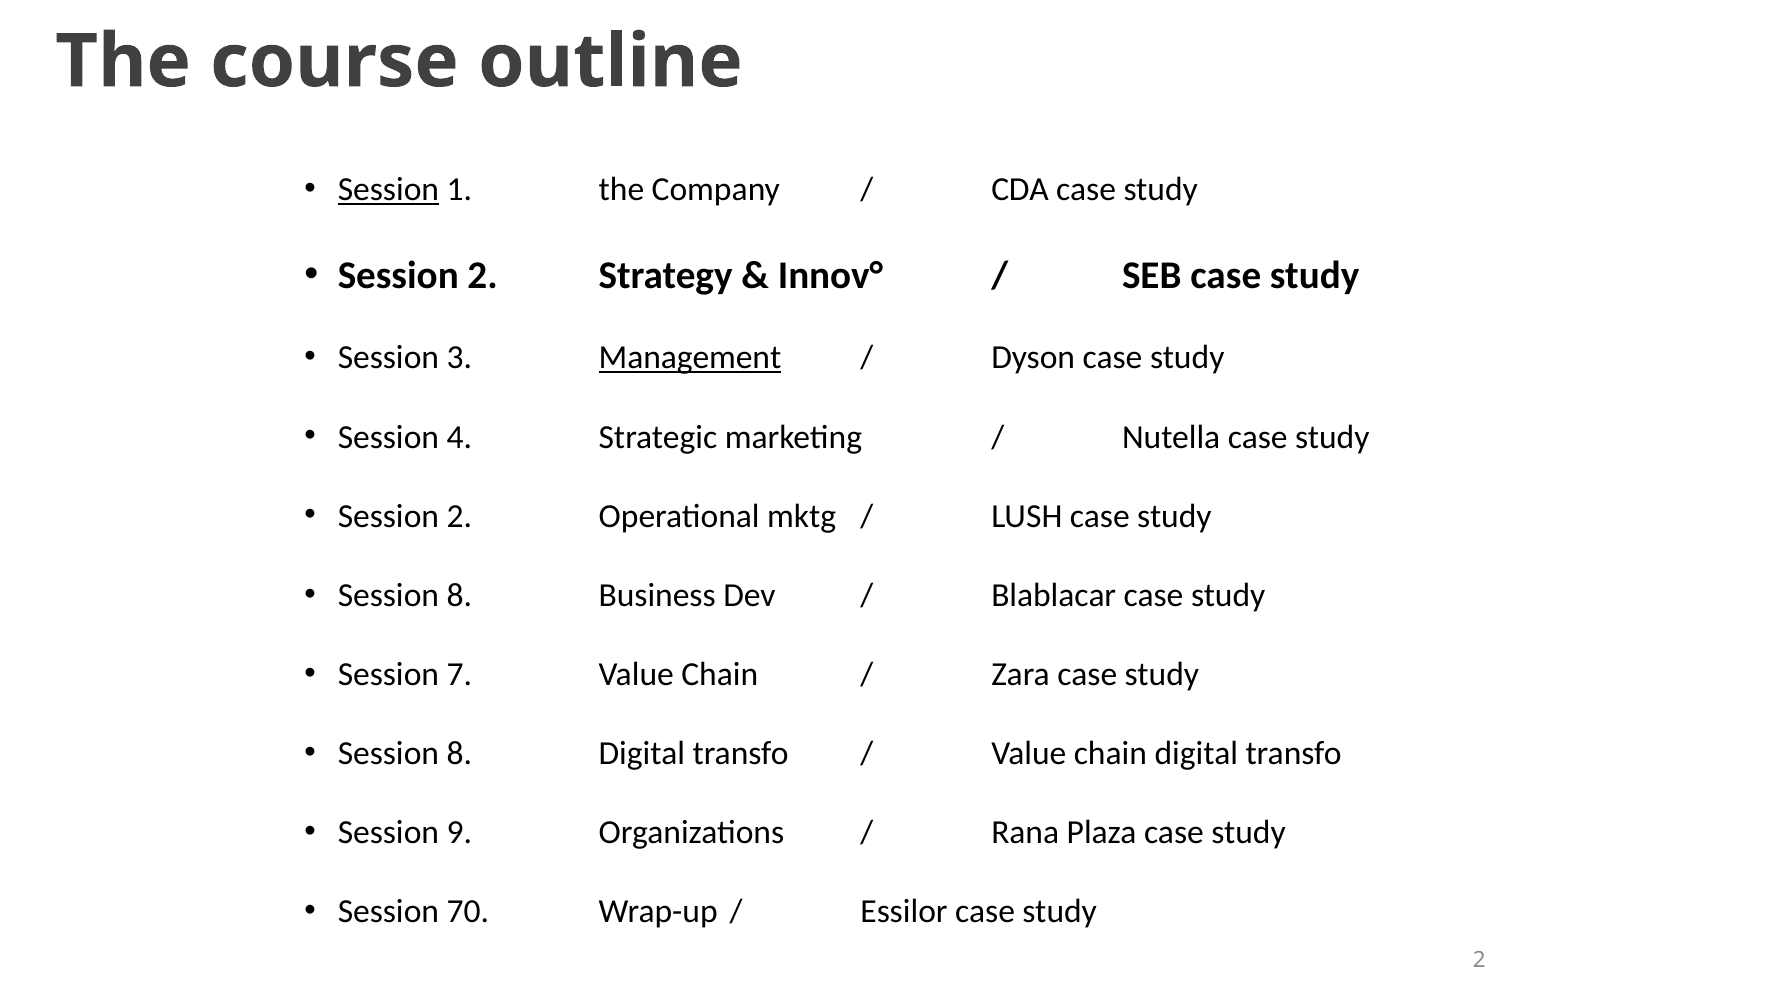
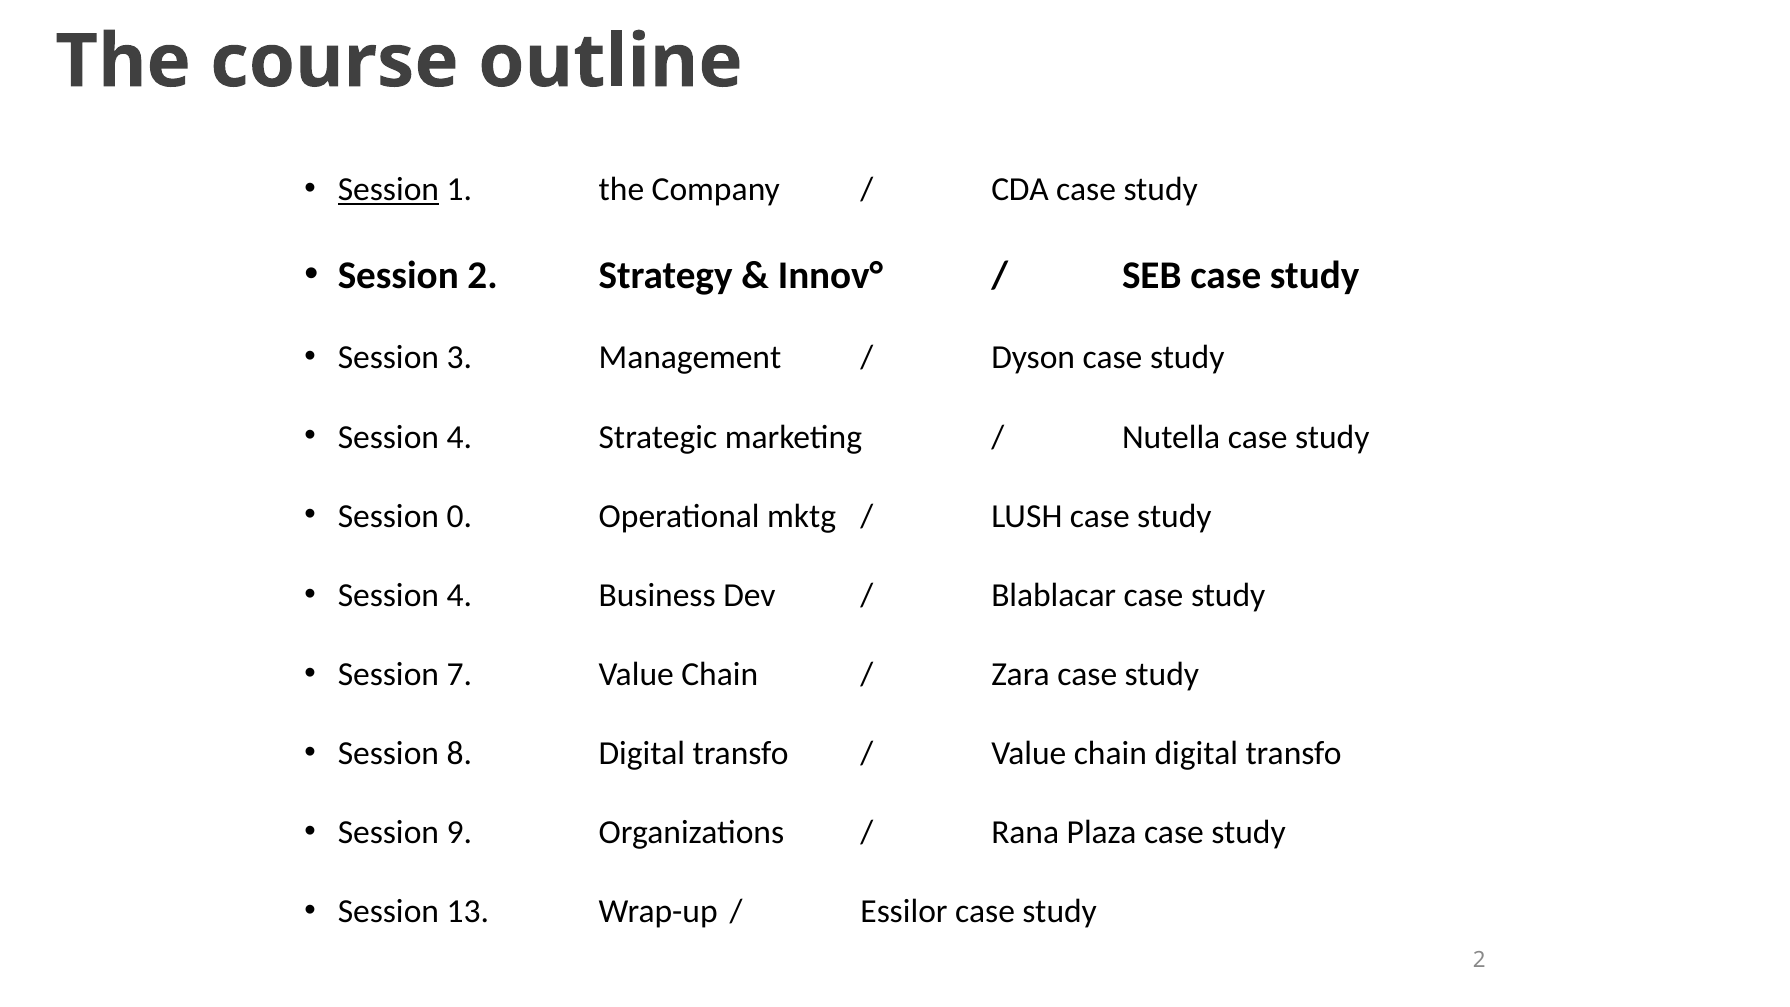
Management underline: present -> none
2 at (459, 516): 2 -> 0
8 at (459, 595): 8 -> 4
70: 70 -> 13
